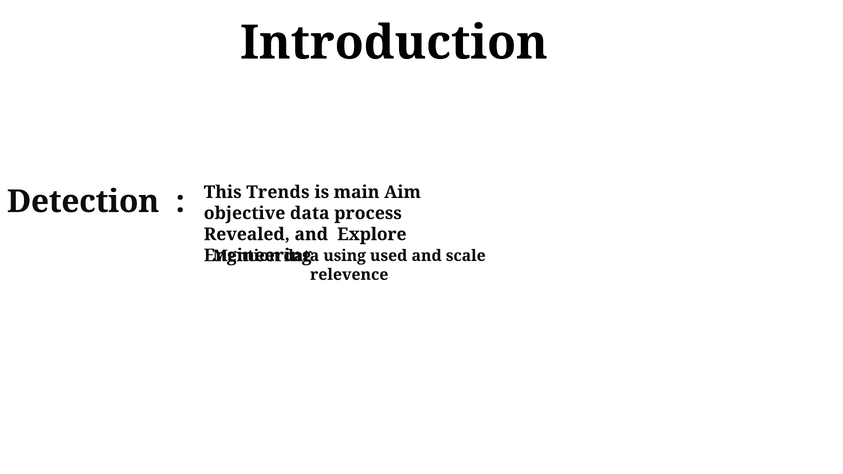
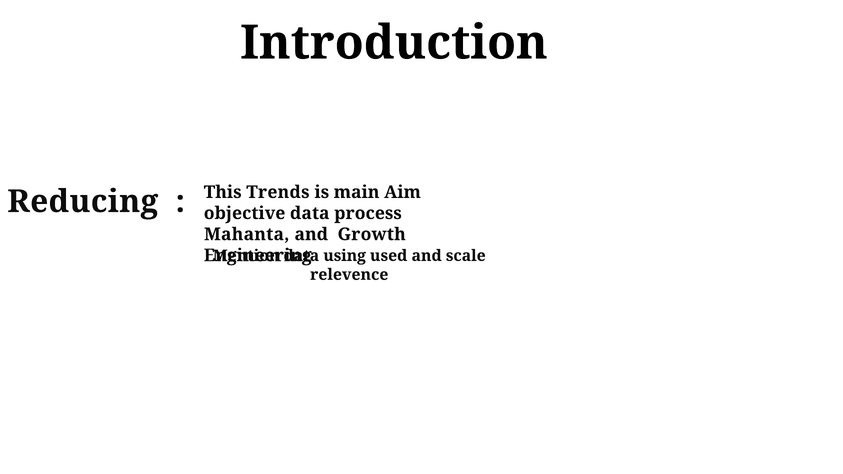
Detection: Detection -> Reducing
Revealed: Revealed -> Mahanta
Explore: Explore -> Growth
